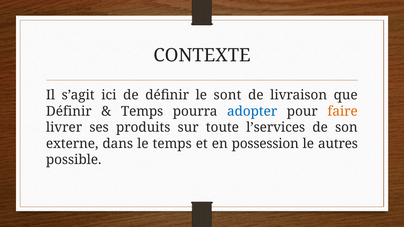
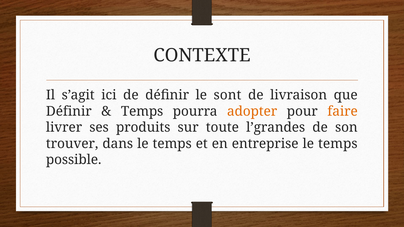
adopter colour: blue -> orange
l’services: l’services -> l’grandes
externe: externe -> trouver
possession: possession -> entreprise
autres at (338, 144): autres -> temps
